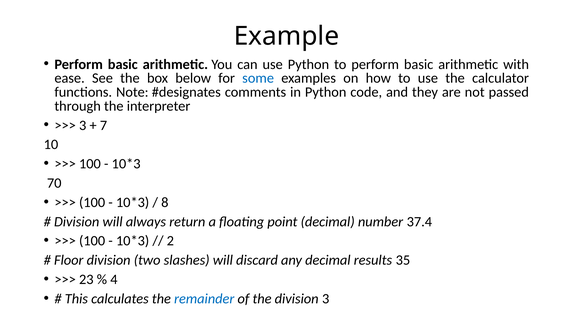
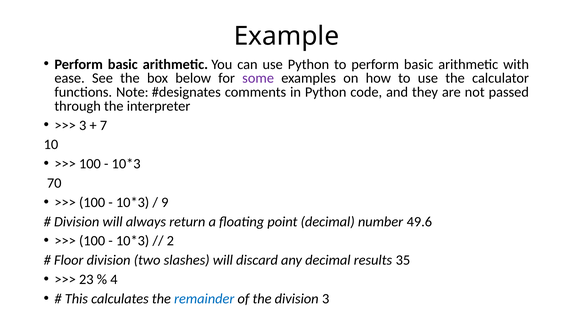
some colour: blue -> purple
8: 8 -> 9
37.4: 37.4 -> 49.6
